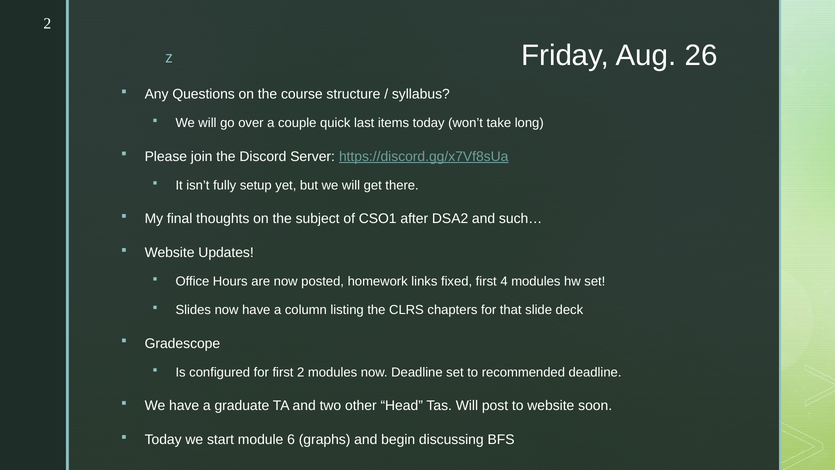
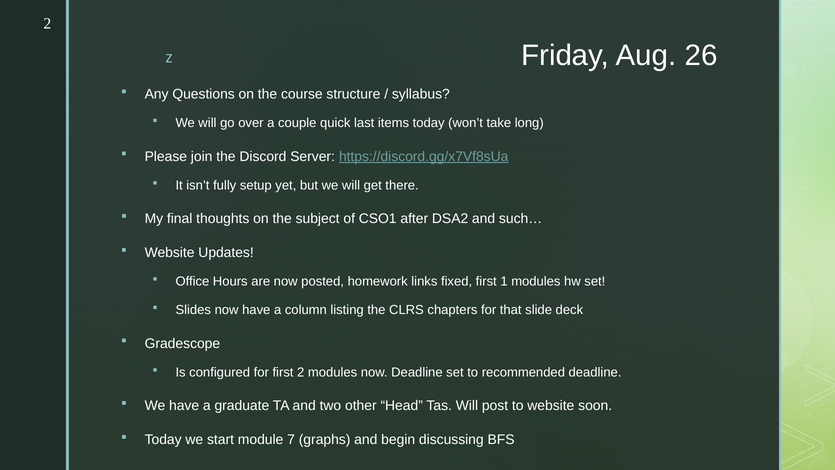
4: 4 -> 1
6: 6 -> 7
